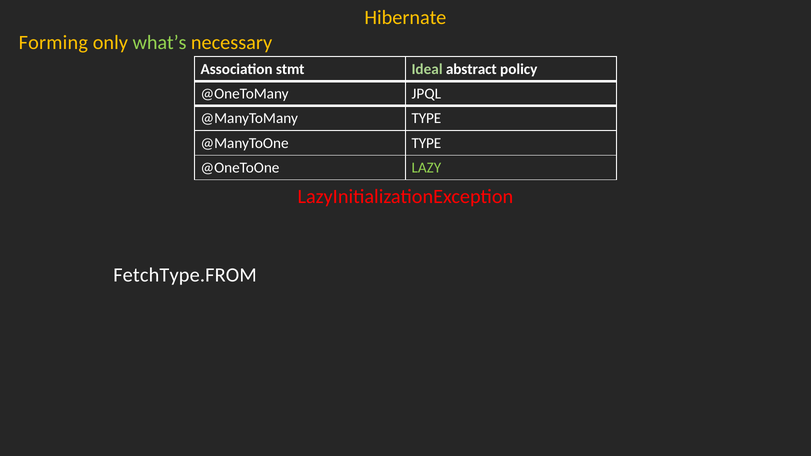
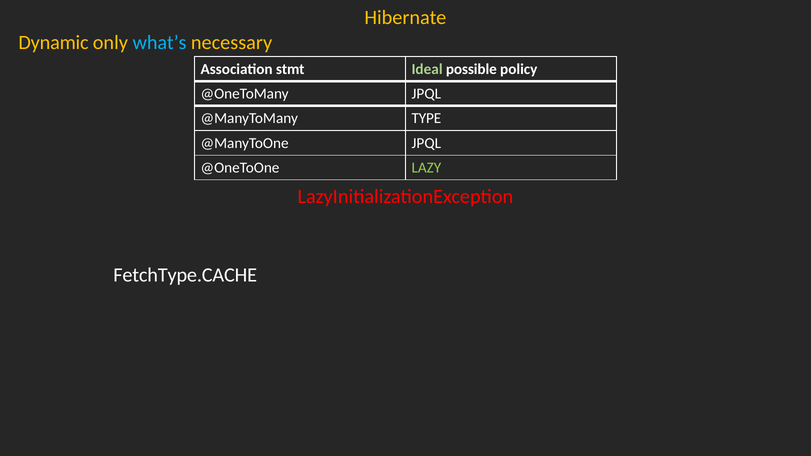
Forming: Forming -> Dynamic
what’s colour: light green -> light blue
abstract: abstract -> possible
@ManyToOne TYPE: TYPE -> JPQL
FetchType.FROM: FetchType.FROM -> FetchType.CACHE
